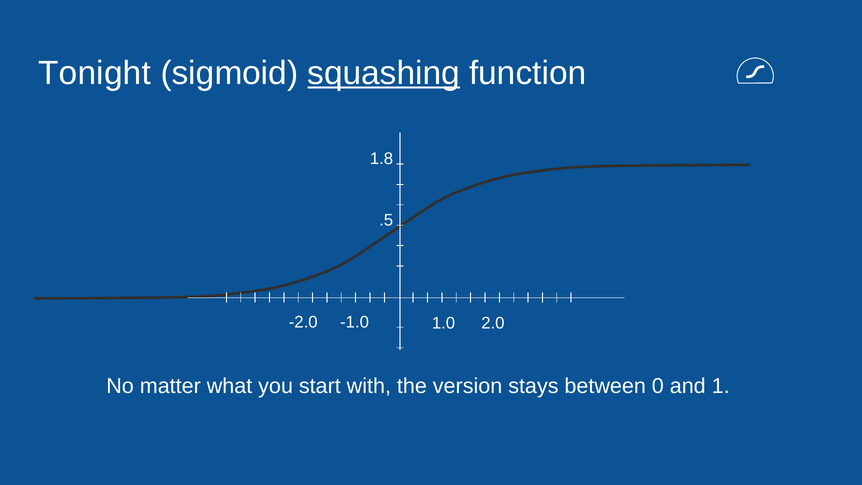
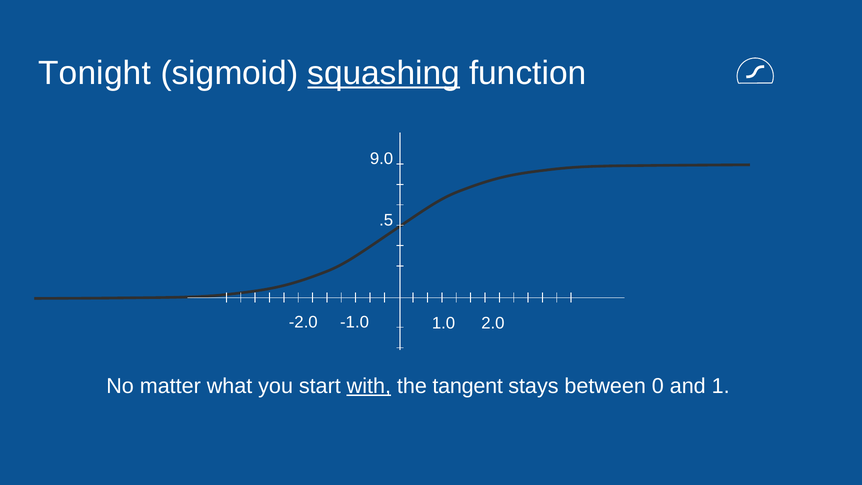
1.8: 1.8 -> 9.0
with underline: none -> present
version: version -> tangent
